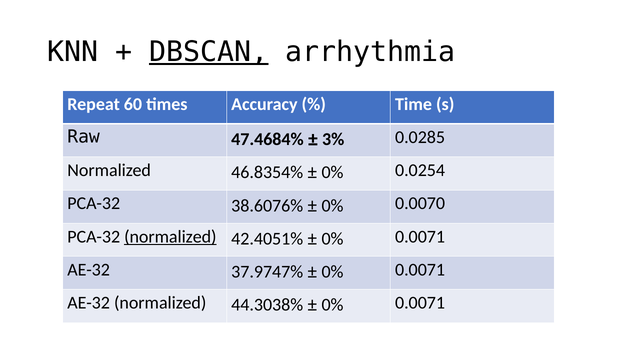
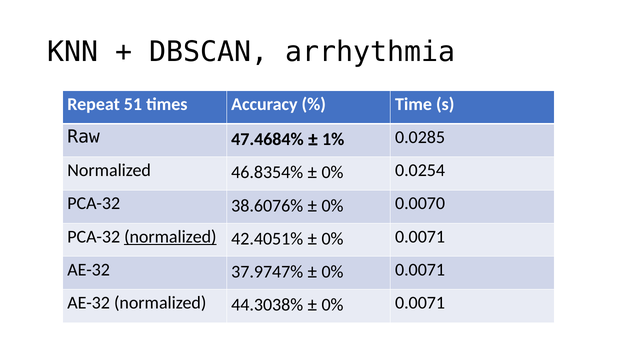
DBSCAN underline: present -> none
60: 60 -> 51
3%: 3% -> 1%
